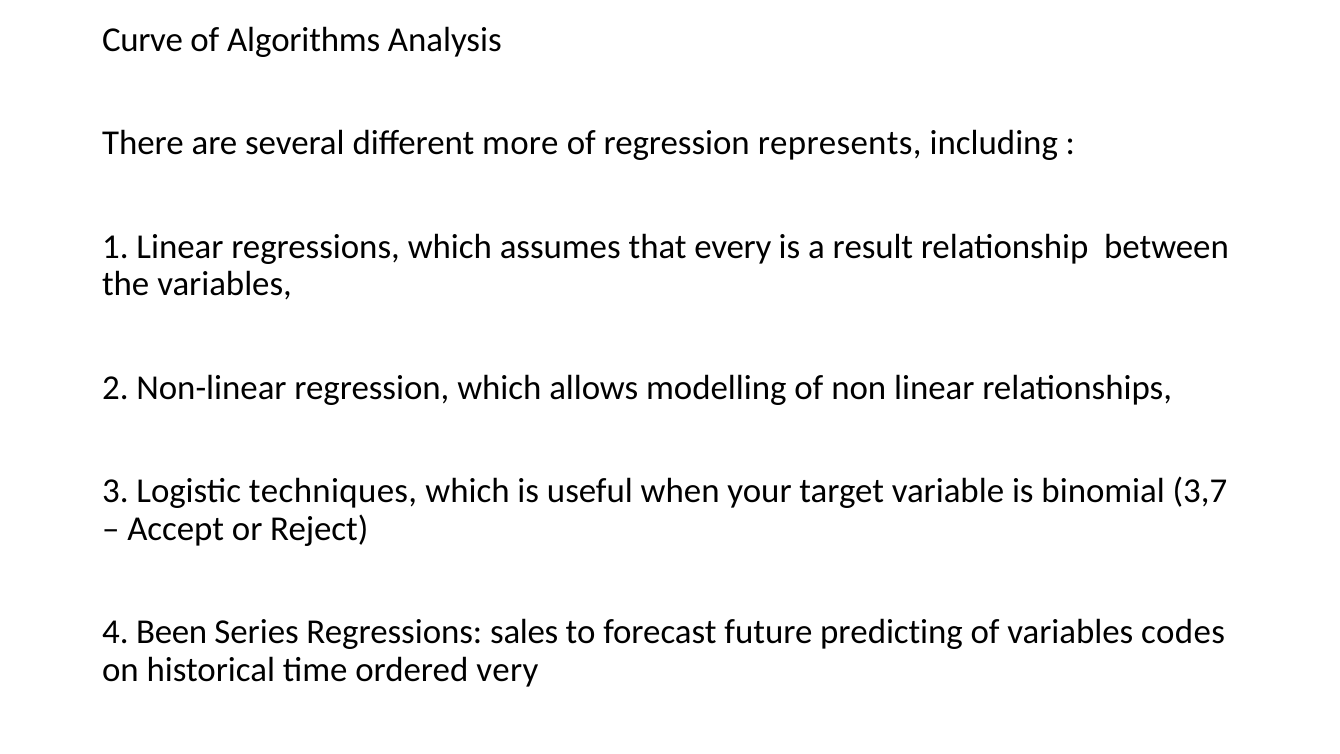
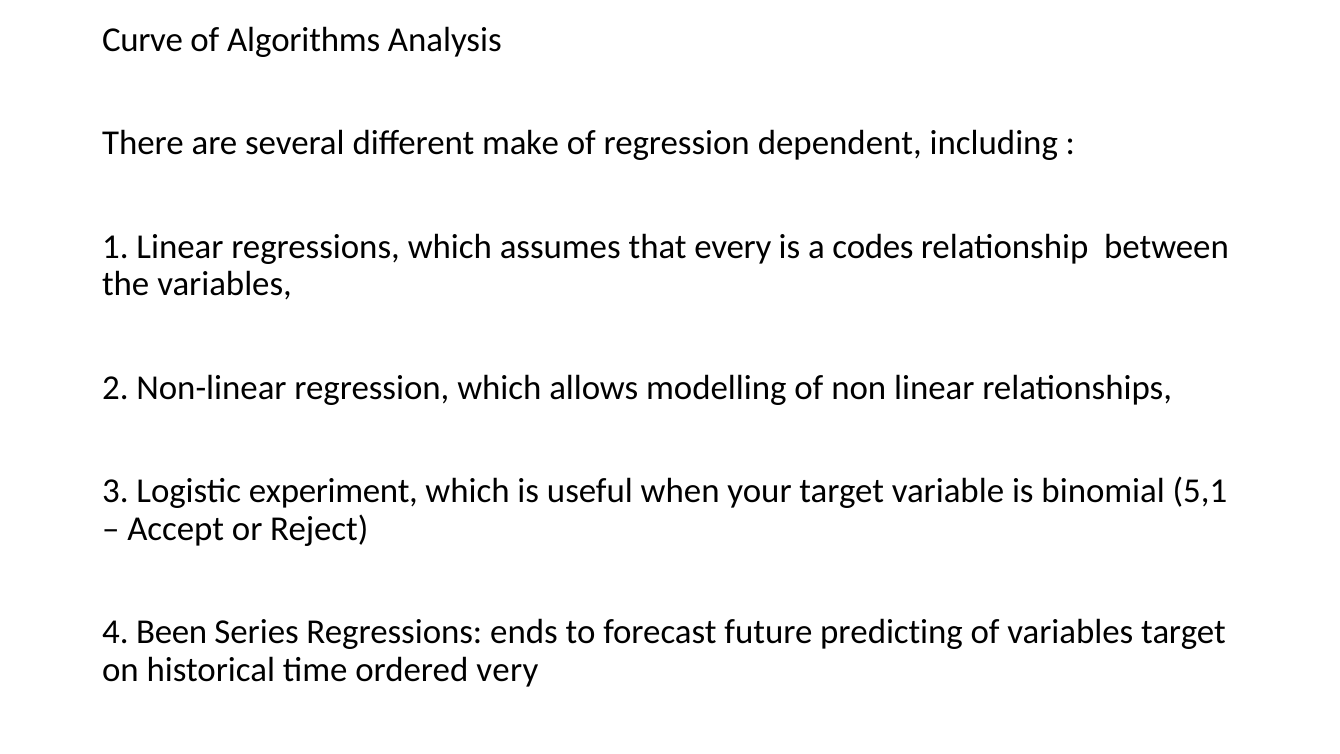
more: more -> make
represents: represents -> dependent
result: result -> codes
techniques: techniques -> experiment
3,7: 3,7 -> 5,1
sales: sales -> ends
variables codes: codes -> target
